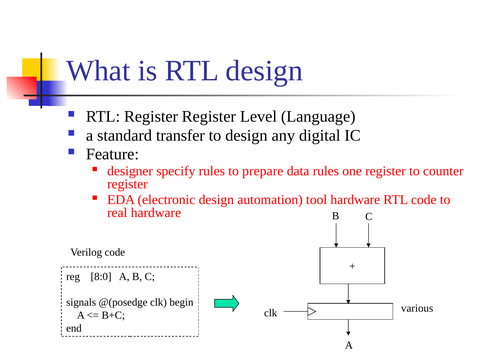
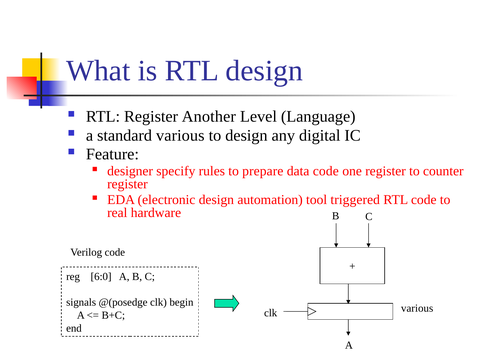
Register Register: Register -> Another
standard transfer: transfer -> various
data rules: rules -> code
tool hardware: hardware -> triggered
8:0: 8:0 -> 6:0
